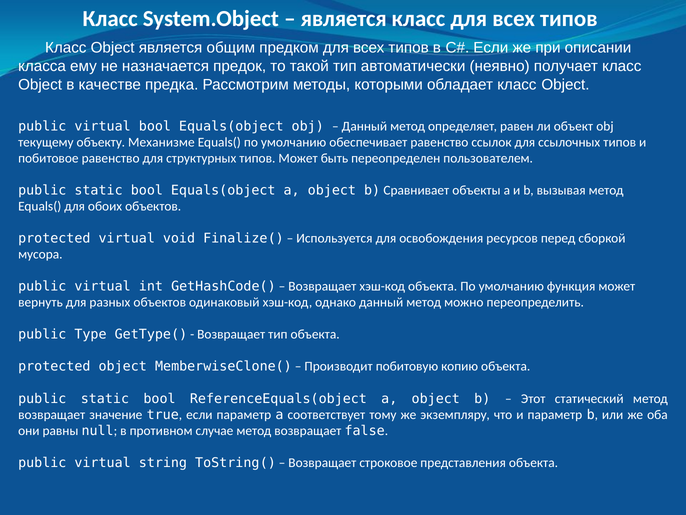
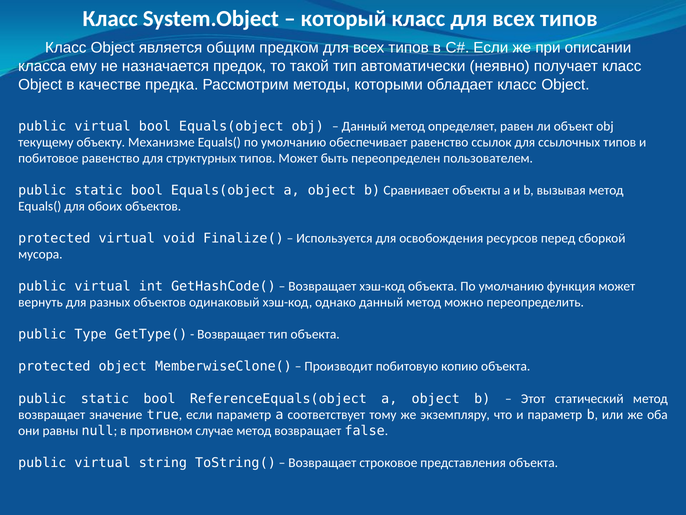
является at (344, 19): является -> который
